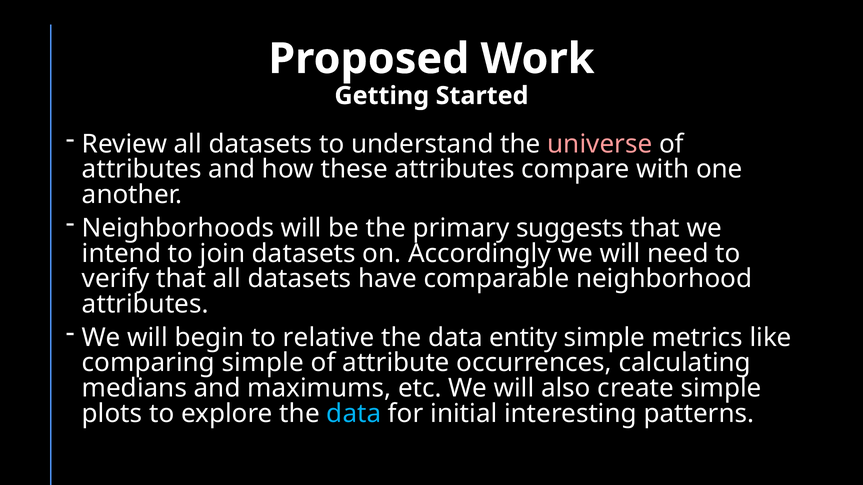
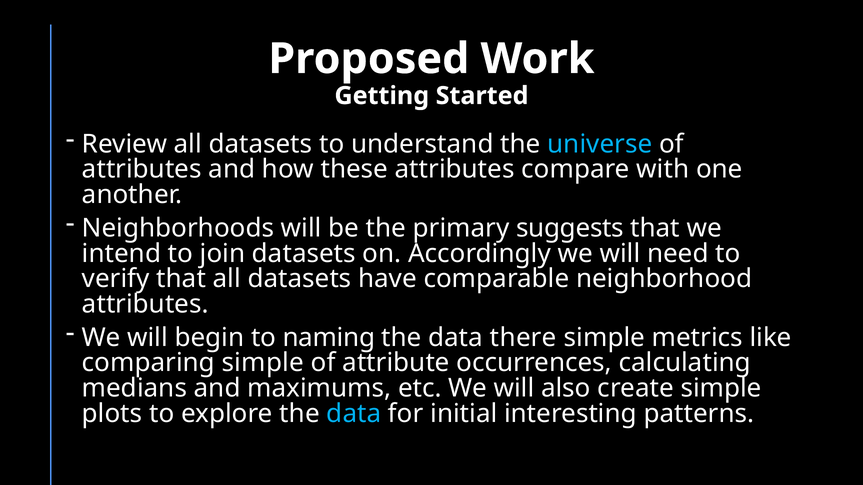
universe colour: pink -> light blue
relative: relative -> naming
entity: entity -> there
